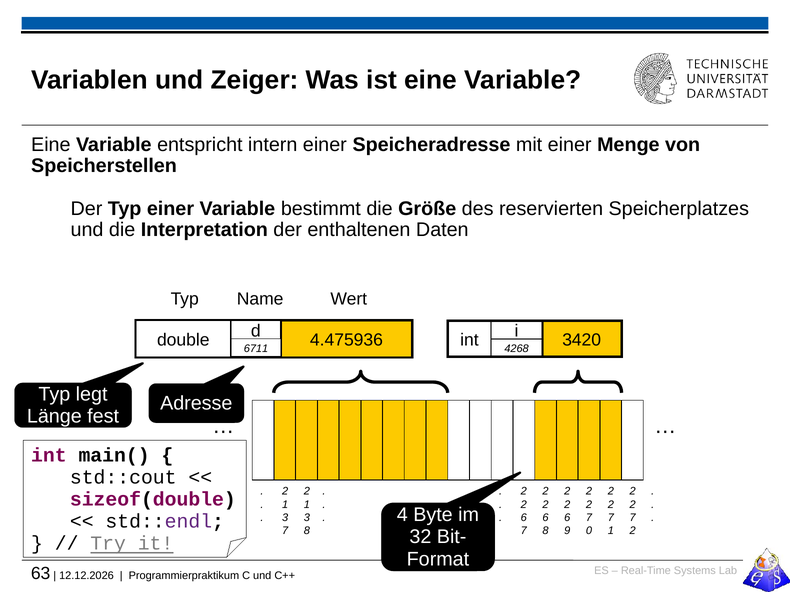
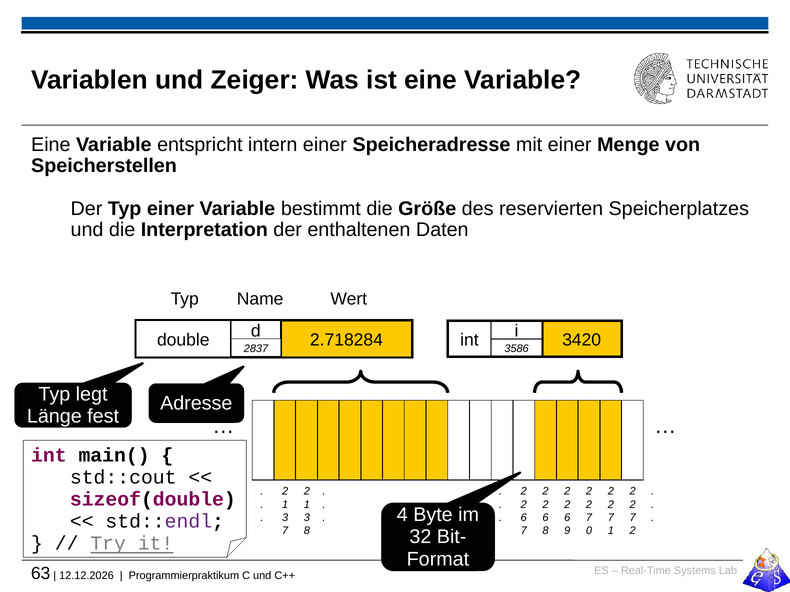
4.475936: 4.475936 -> 2.718284
6711: 6711 -> 2837
4268: 4268 -> 3586
